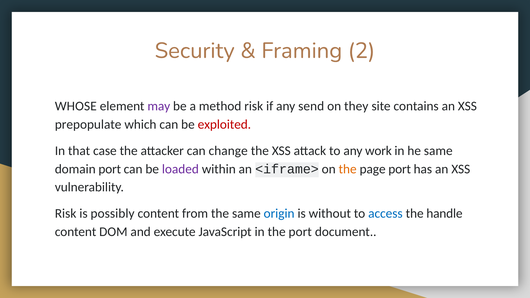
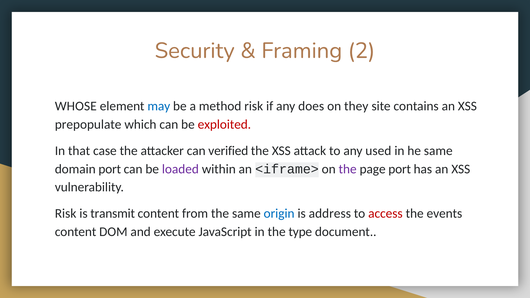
may colour: purple -> blue
send: send -> does
change: change -> verified
work: work -> used
the at (348, 169) colour: orange -> purple
possibly: possibly -> transmit
without: without -> address
access colour: blue -> red
handle: handle -> events
the port: port -> type
